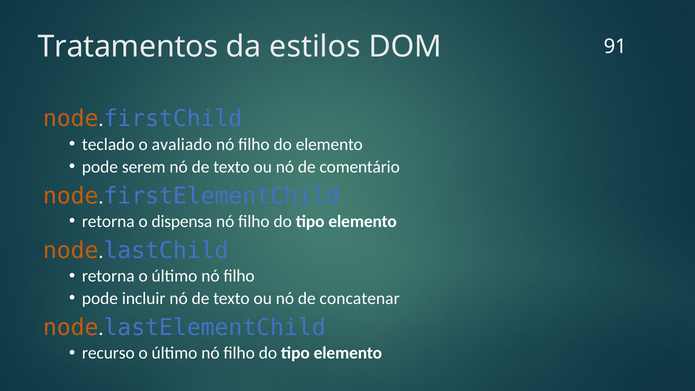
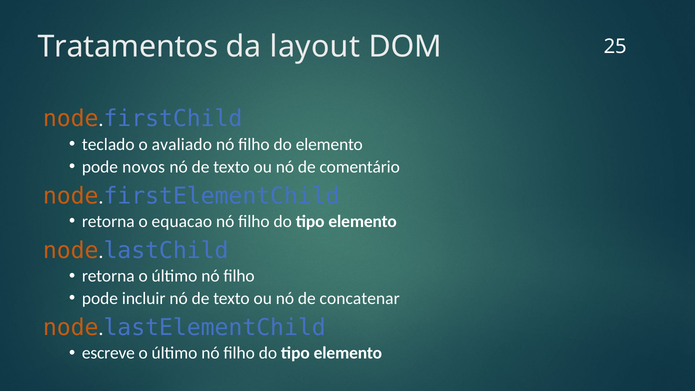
estilos: estilos -> layout
91: 91 -> 25
serem: serem -> novos
dispensa: dispensa -> equacao
recurso: recurso -> escreve
